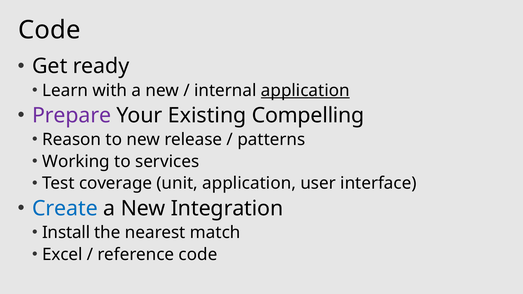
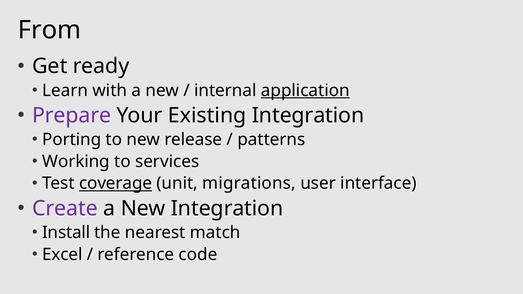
Code at (49, 30): Code -> From
Existing Compelling: Compelling -> Integration
Reason: Reason -> Porting
coverage underline: none -> present
unit application: application -> migrations
Create colour: blue -> purple
